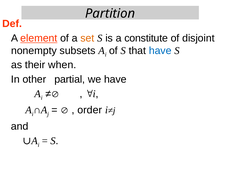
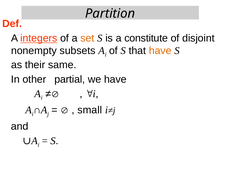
element: element -> integers
have at (160, 51) colour: blue -> orange
when: when -> same
order: order -> small
